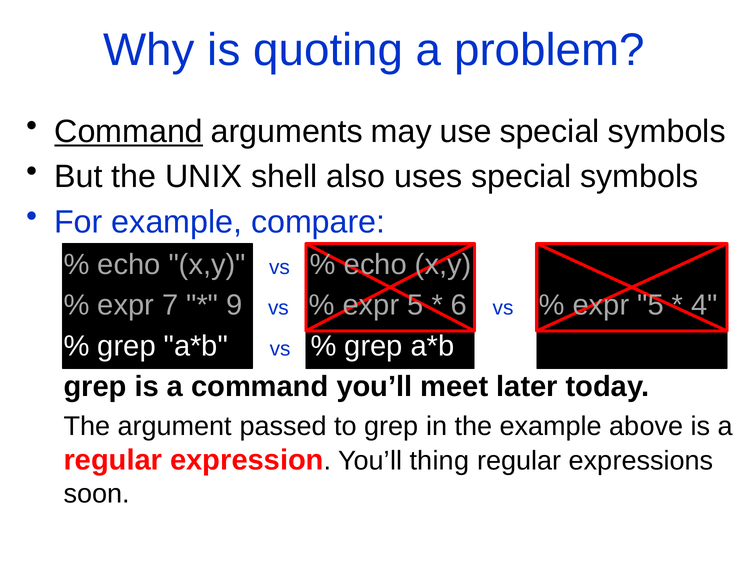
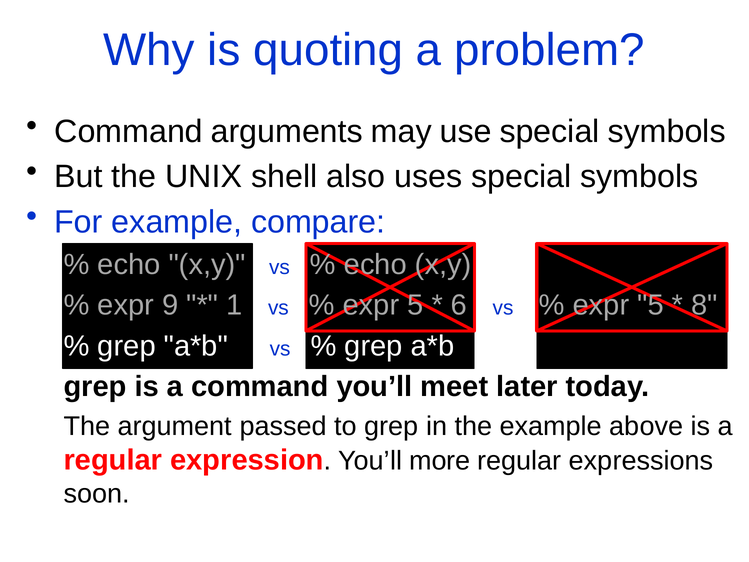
Command at (129, 131) underline: present -> none
7: 7 -> 9
9: 9 -> 1
4: 4 -> 8
thing: thing -> more
